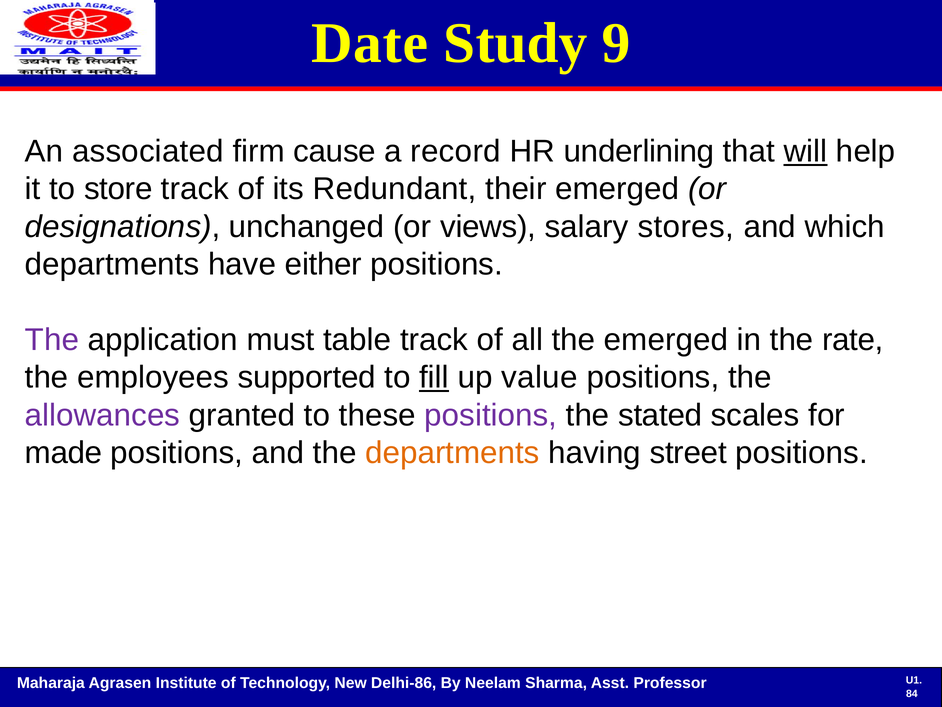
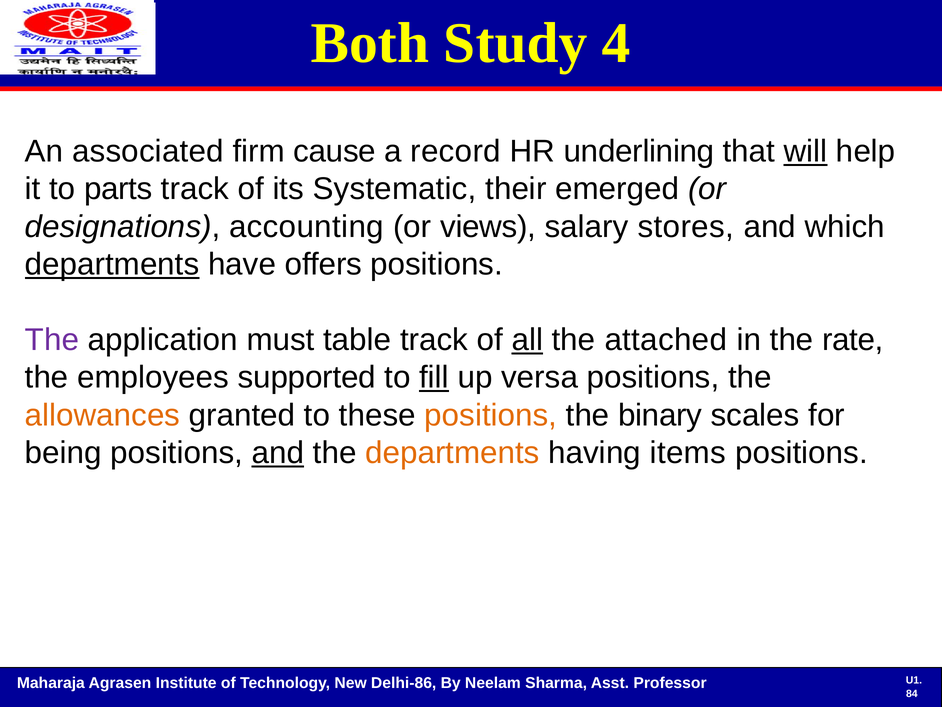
Date: Date -> Both
9: 9 -> 4
store: store -> parts
Redundant: Redundant -> Systematic
unchanged: unchanged -> accounting
departments at (112, 264) underline: none -> present
either: either -> offers
all underline: none -> present
the emerged: emerged -> attached
value: value -> versa
allowances colour: purple -> orange
positions at (491, 415) colour: purple -> orange
stated: stated -> binary
made: made -> being
and at (278, 453) underline: none -> present
street: street -> items
